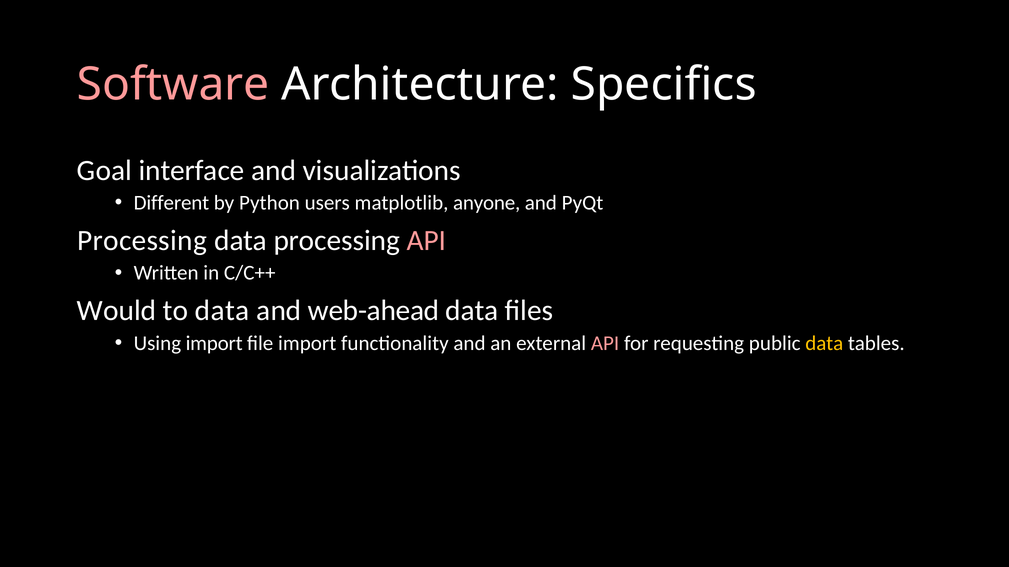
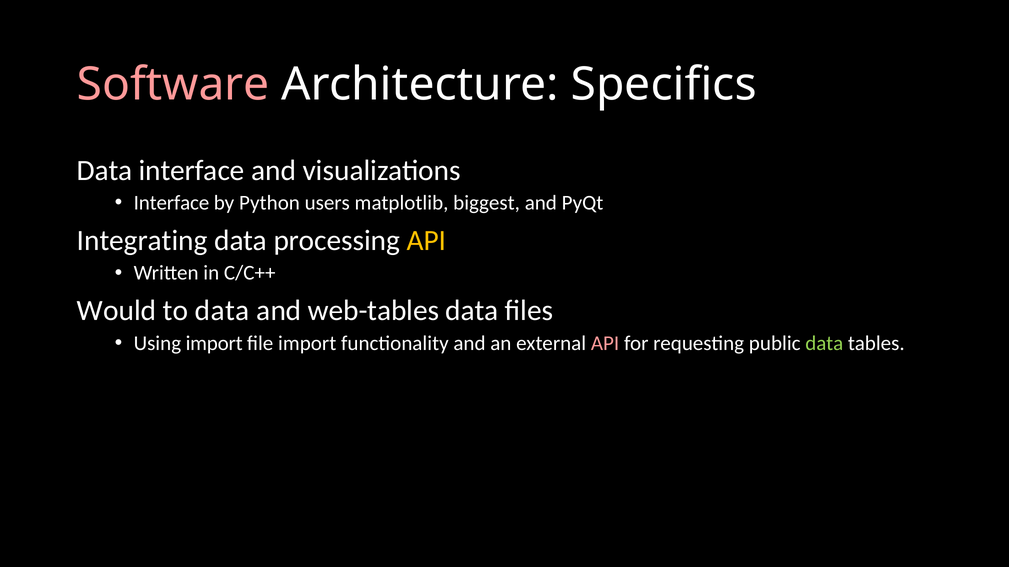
Goal at (104, 171): Goal -> Data
Different at (171, 203): Different -> Interface
anyone: anyone -> biggest
Processing at (142, 241): Processing -> Integrating
API at (427, 241) colour: pink -> yellow
web-ahead: web-ahead -> web-tables
data at (824, 344) colour: yellow -> light green
